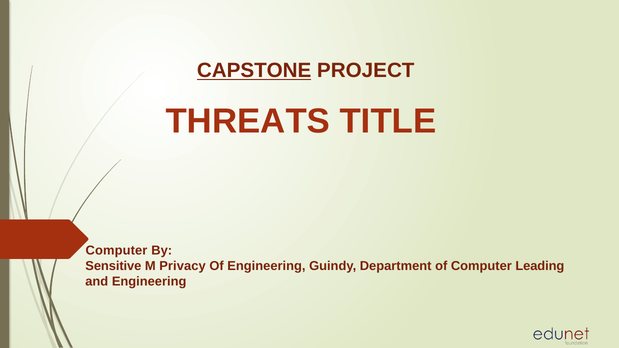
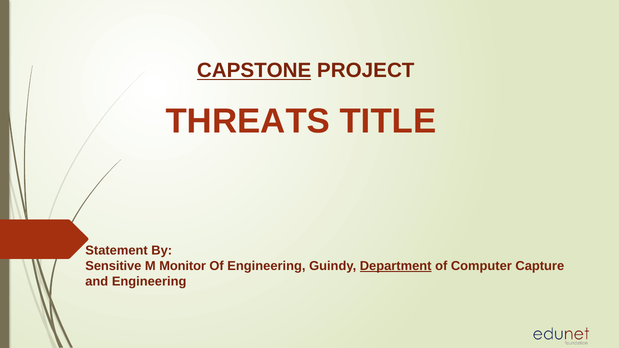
Computer at (116, 251): Computer -> Statement
Privacy: Privacy -> Monitor
Department underline: none -> present
Leading: Leading -> Capture
